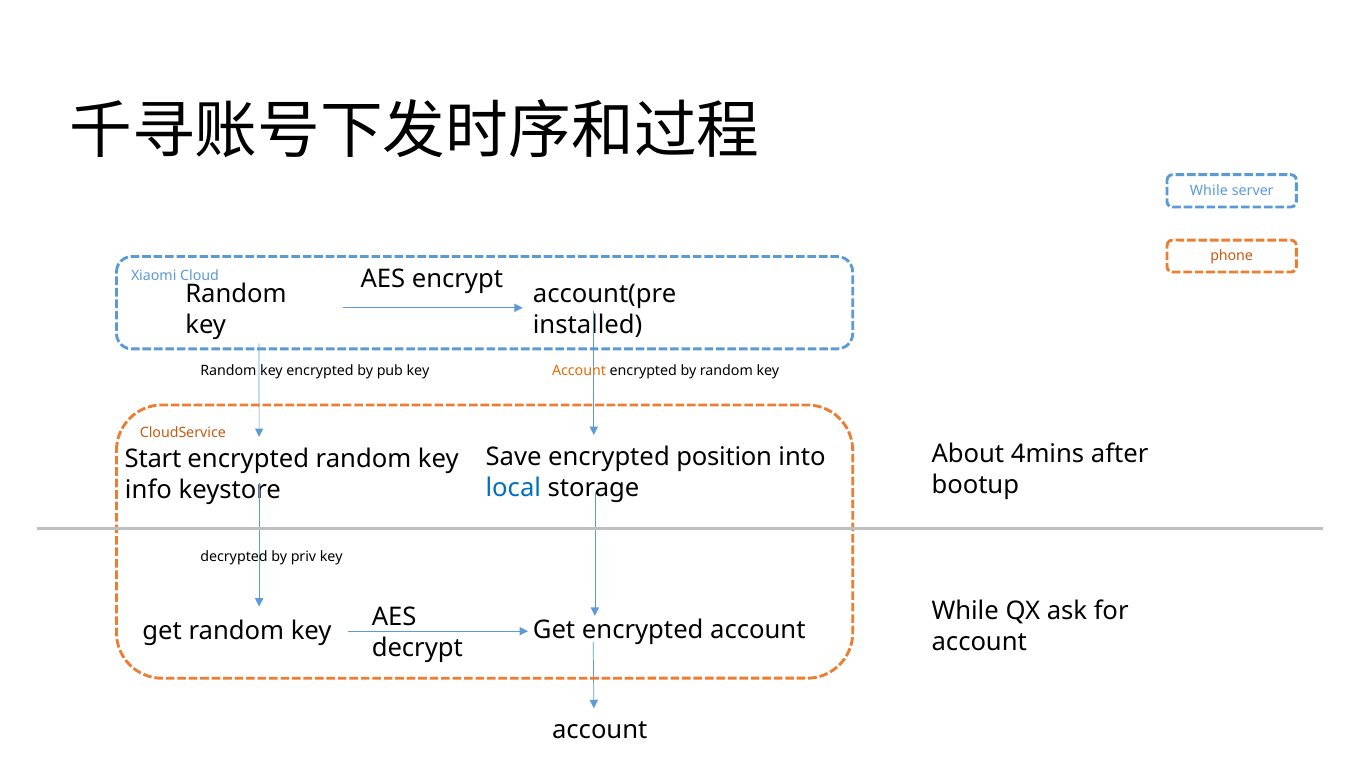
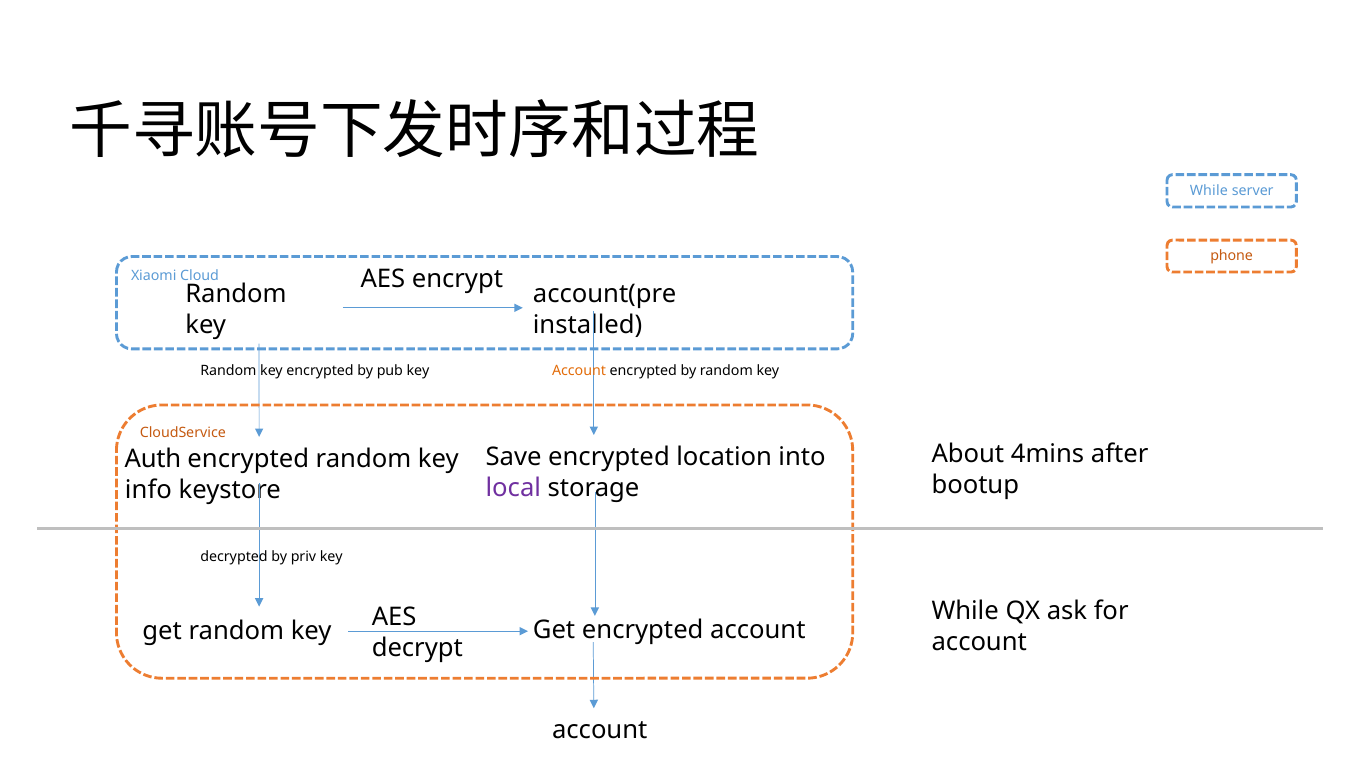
position: position -> location
Start: Start -> Auth
local colour: blue -> purple
